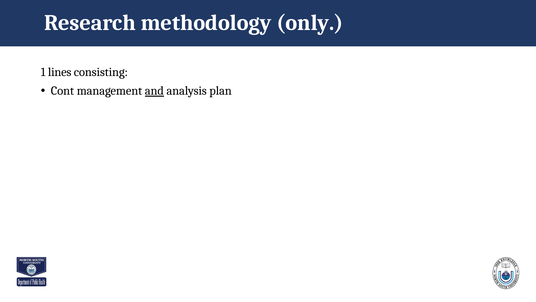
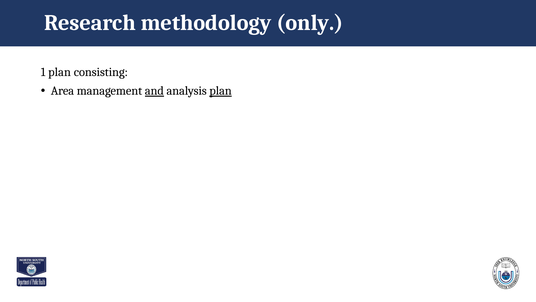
1 lines: lines -> plan
Cont: Cont -> Area
plan at (221, 91) underline: none -> present
